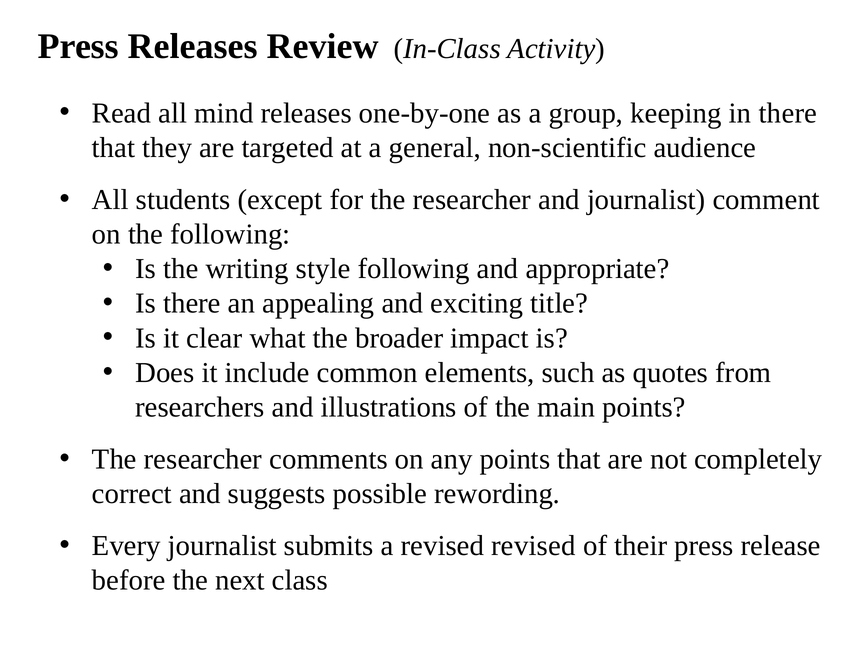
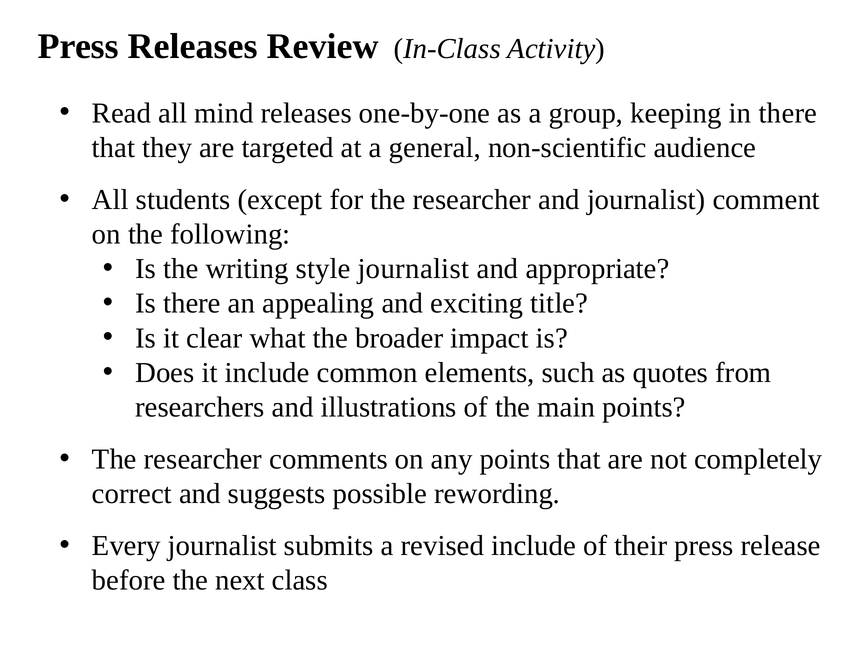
style following: following -> journalist
revised revised: revised -> include
